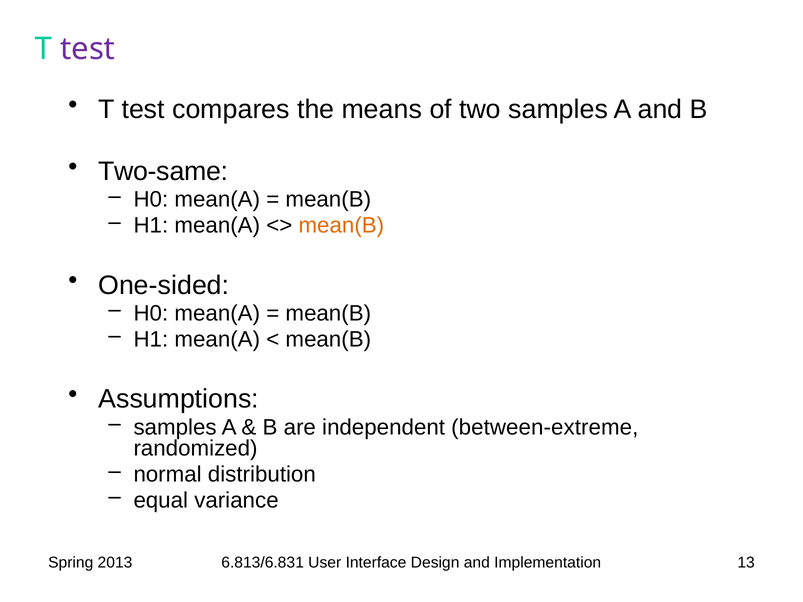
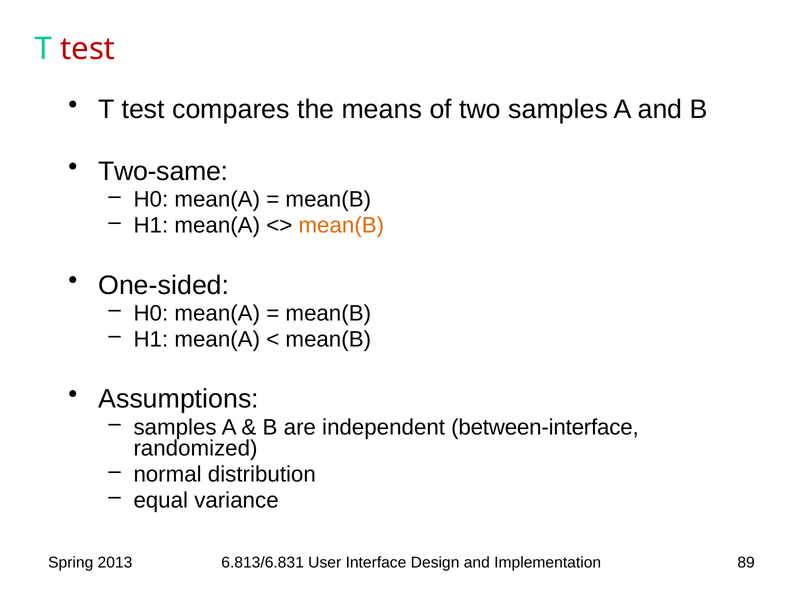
test at (88, 49) colour: purple -> red
between-extreme: between-extreme -> between-interface
13: 13 -> 89
